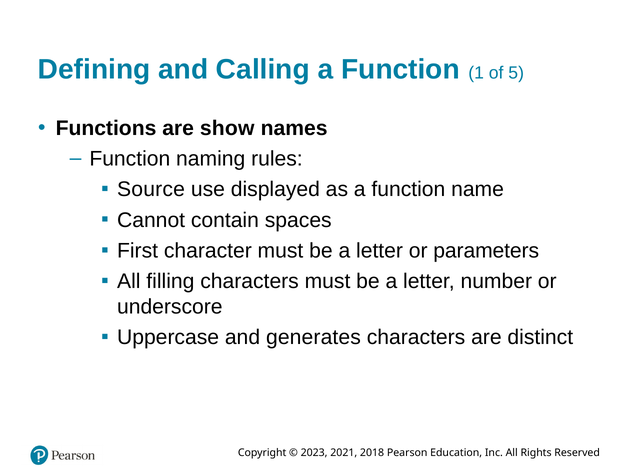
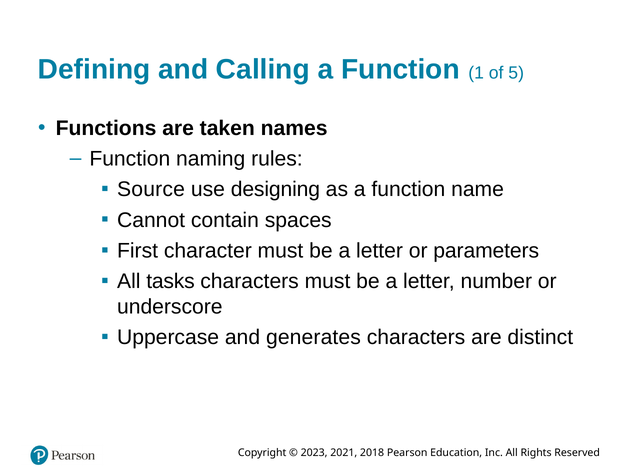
show: show -> taken
displayed: displayed -> designing
filling: filling -> tasks
